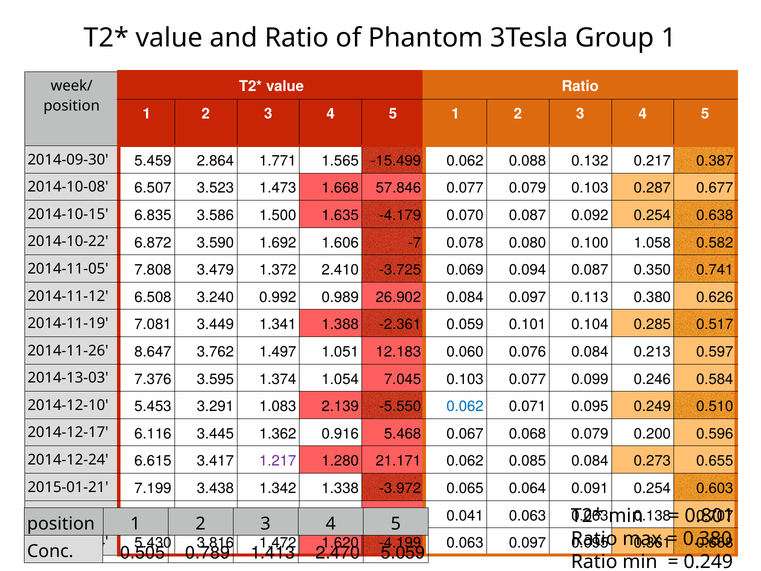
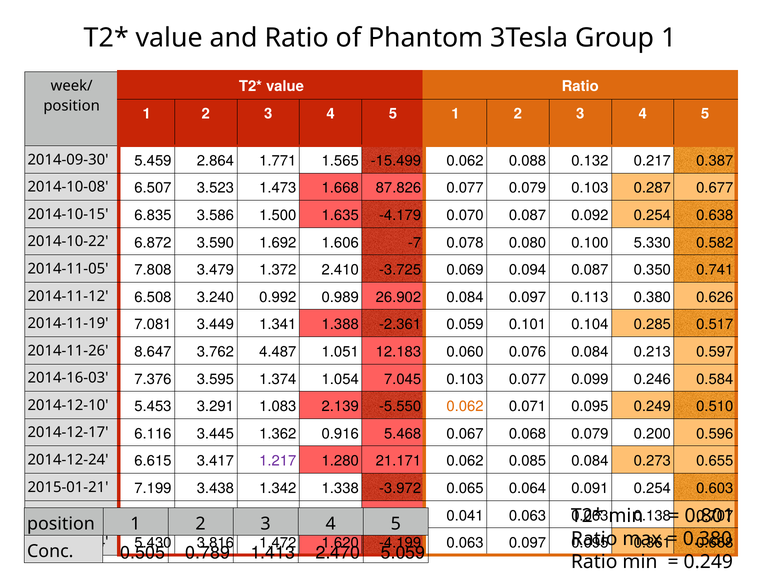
57.846: 57.846 -> 87.826
1.058: 1.058 -> 5.330
1.497: 1.497 -> 4.487
2014-13-03: 2014-13-03 -> 2014-16-03
0.062 at (465, 406) colour: blue -> orange
